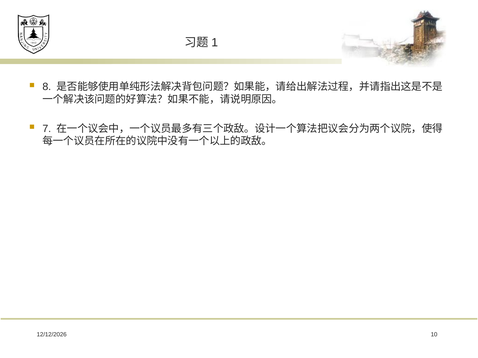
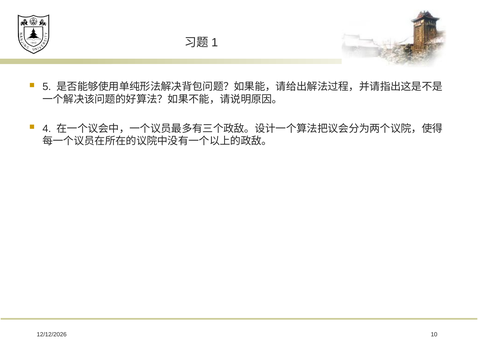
8: 8 -> 5
7: 7 -> 4
